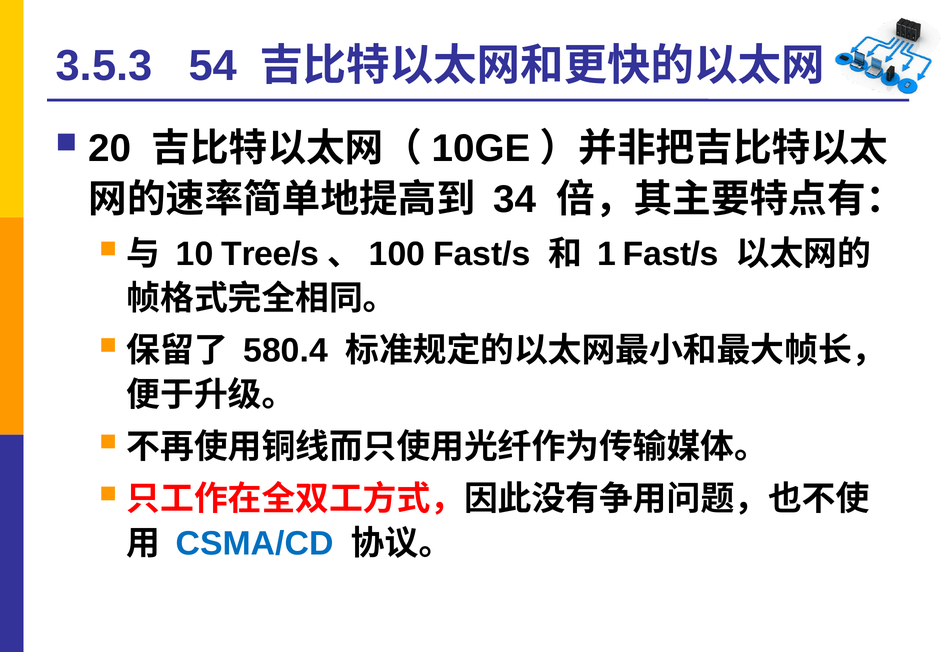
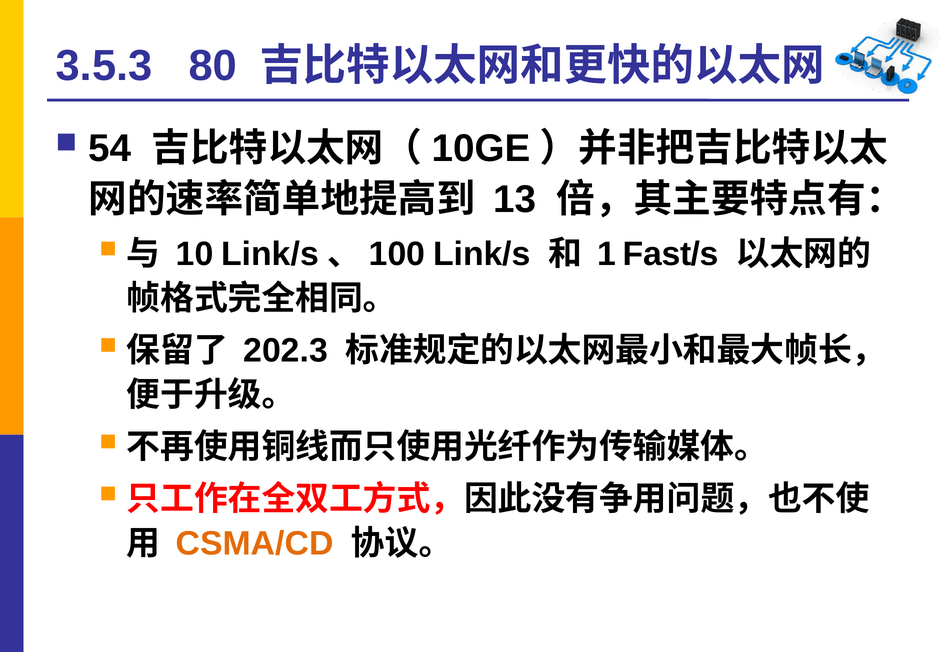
54: 54 -> 80
20: 20 -> 54
34: 34 -> 13
10 Tree/s: Tree/s -> Link/s
Fast/s at (482, 254): Fast/s -> Link/s
580.4: 580.4 -> 202.3
CSMA/CD colour: blue -> orange
